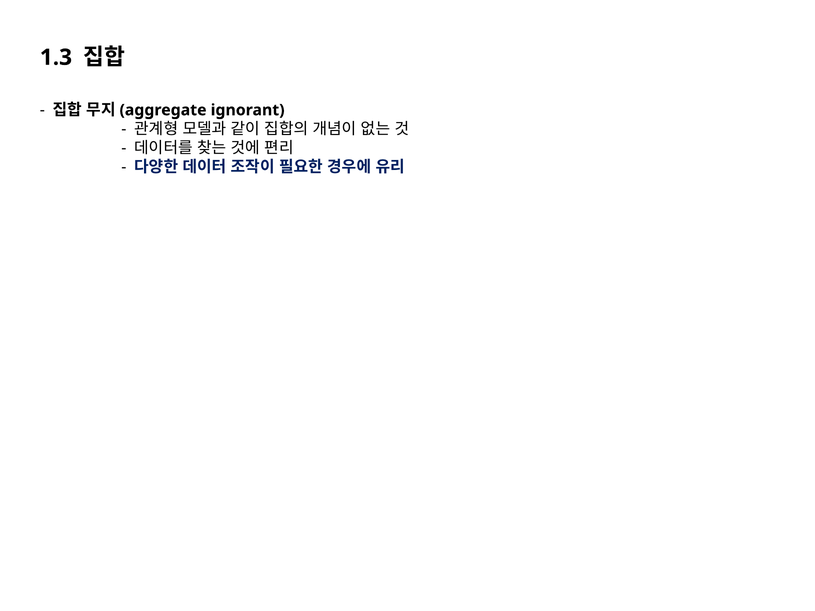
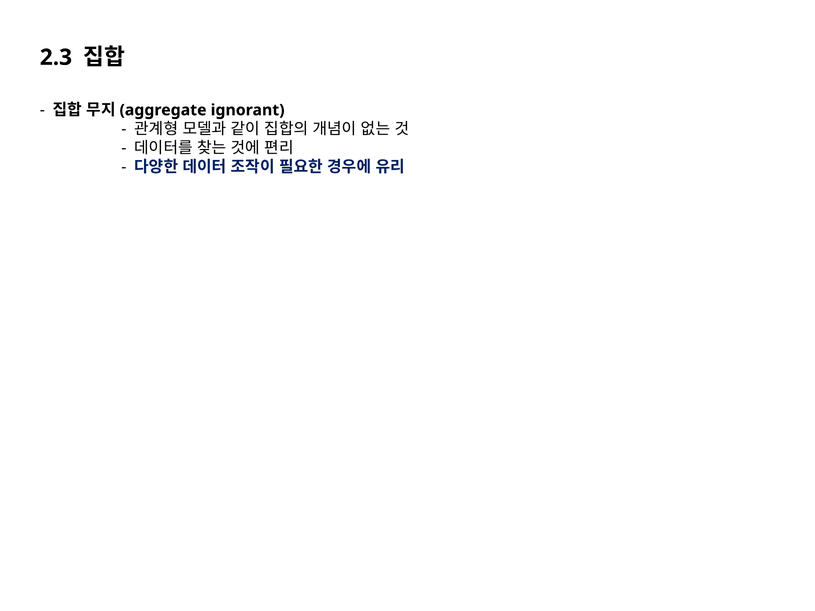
1.3: 1.3 -> 2.3
